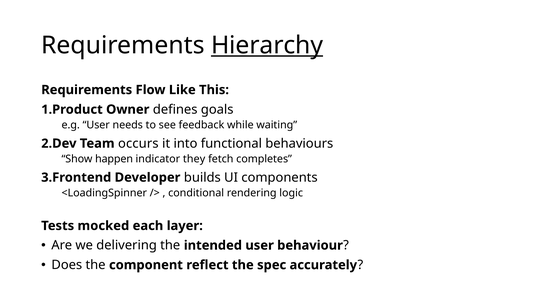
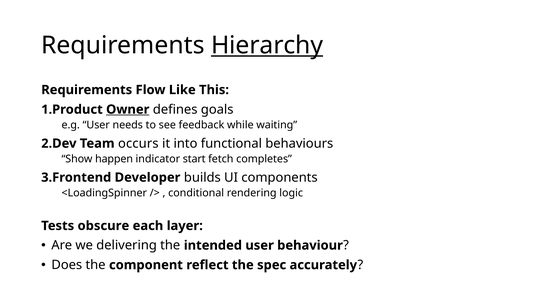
Owner underline: none -> present
they: they -> start
mocked: mocked -> obscure
